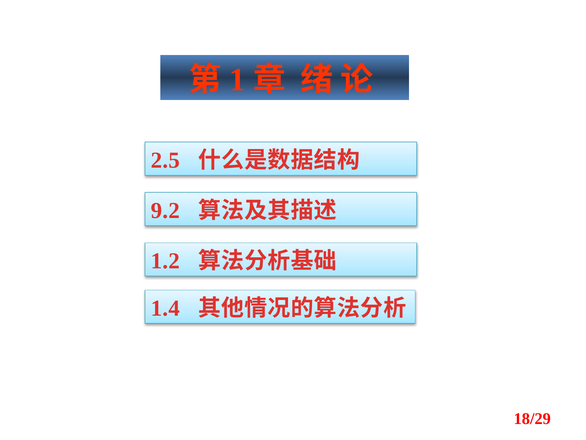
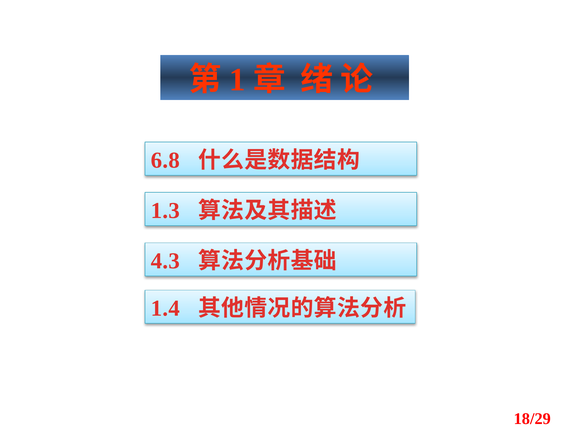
2.5: 2.5 -> 6.8
9.2: 9.2 -> 1.3
1.2: 1.2 -> 4.3
